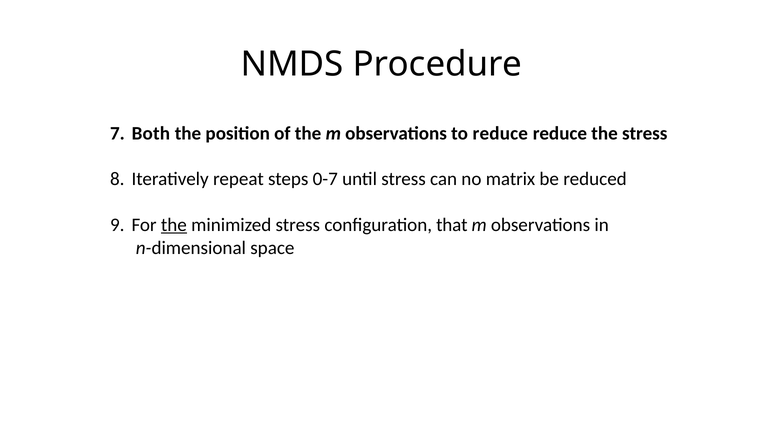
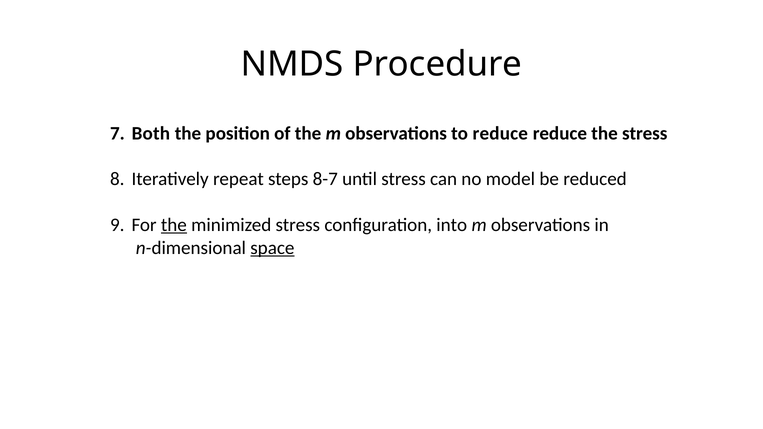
0-7: 0-7 -> 8-7
matrix: matrix -> model
that: that -> into
space underline: none -> present
